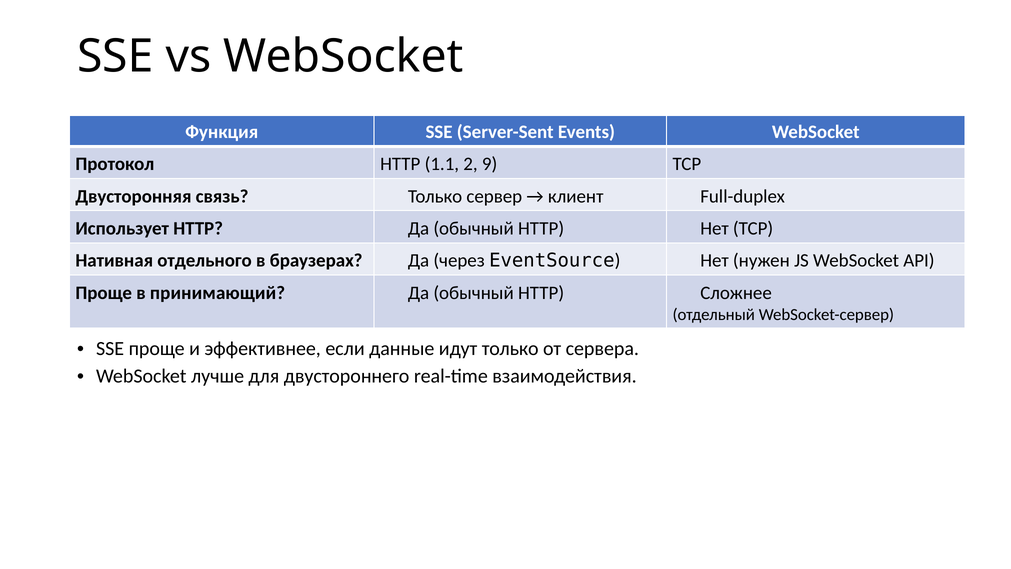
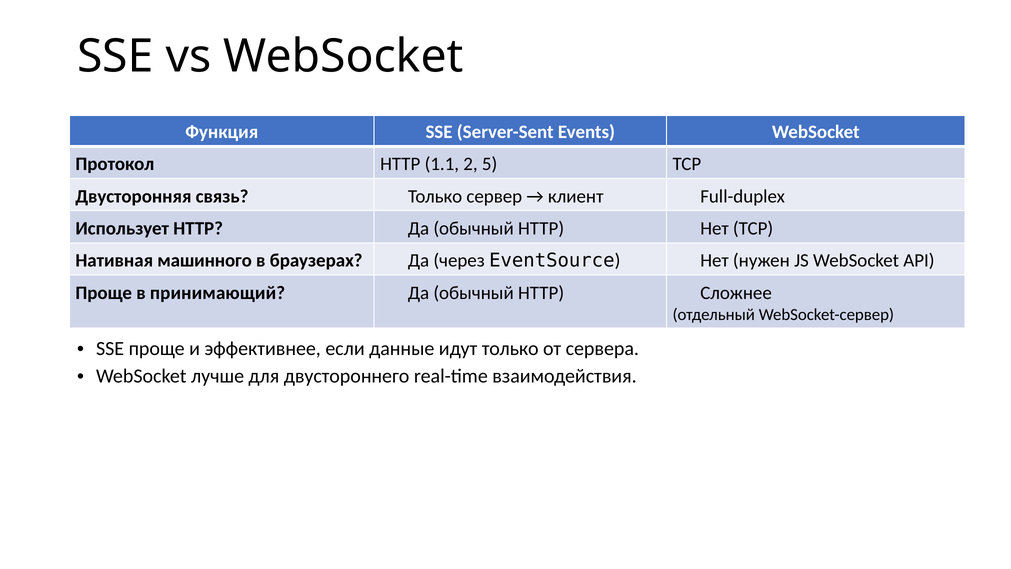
9: 9 -> 5
отдельного: отдельного -> машинного
